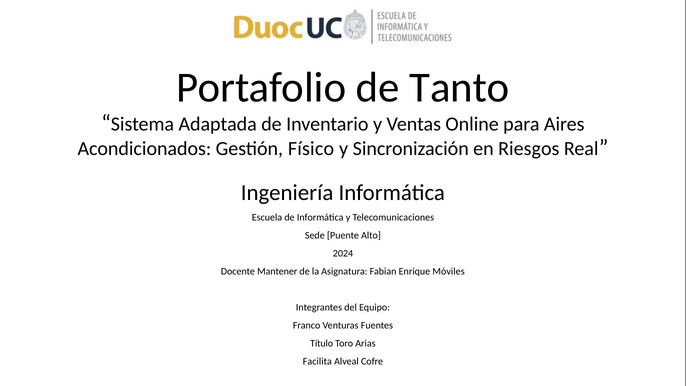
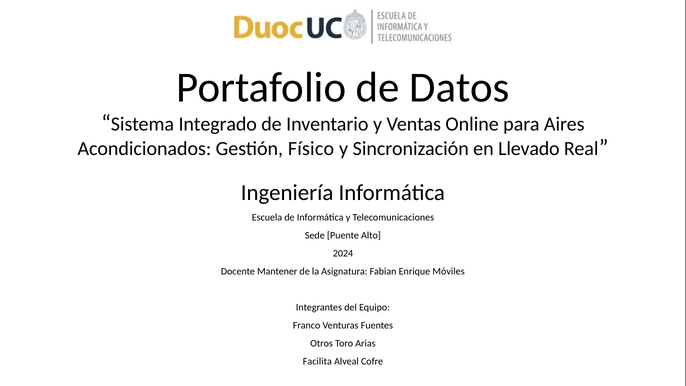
Tanto: Tanto -> Datos
Adaptada: Adaptada -> Integrado
Riesgos: Riesgos -> Llevado
Título: Título -> Otros
